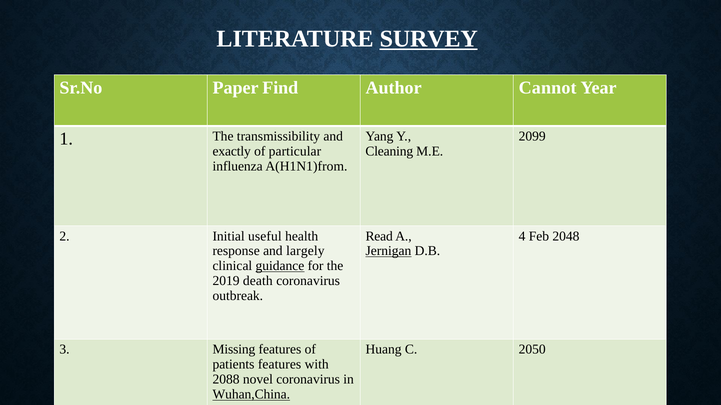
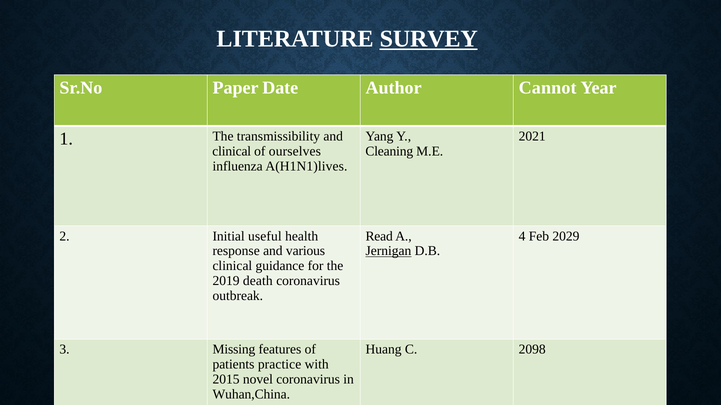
Find: Find -> Date
2099: 2099 -> 2021
exactly at (232, 151): exactly -> clinical
particular: particular -> ourselves
A(H1N1)from: A(H1N1)from -> A(H1N1)lives
2048: 2048 -> 2029
largely: largely -> various
guidance underline: present -> none
2050: 2050 -> 2098
patients features: features -> practice
2088: 2088 -> 2015
Wuhan,China underline: present -> none
